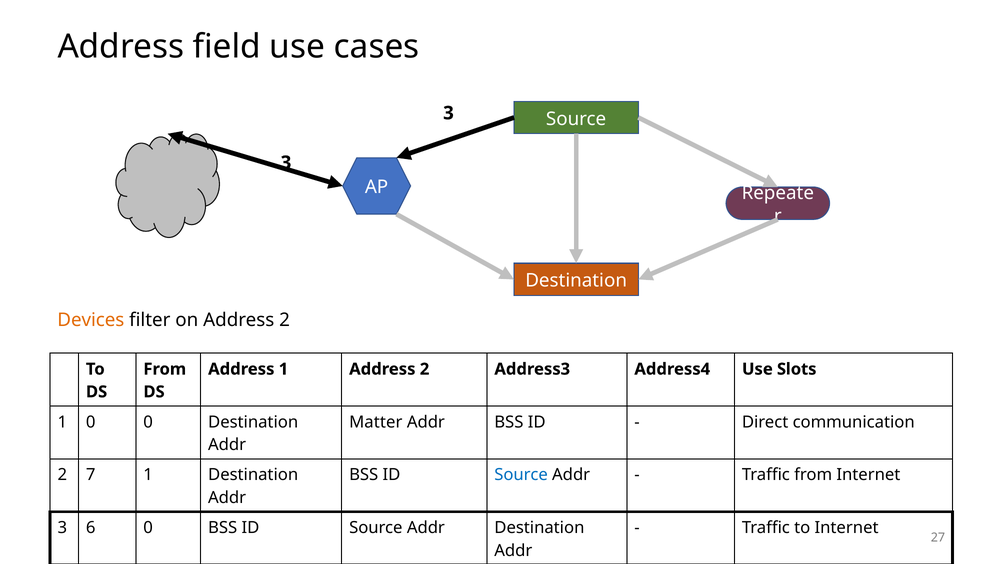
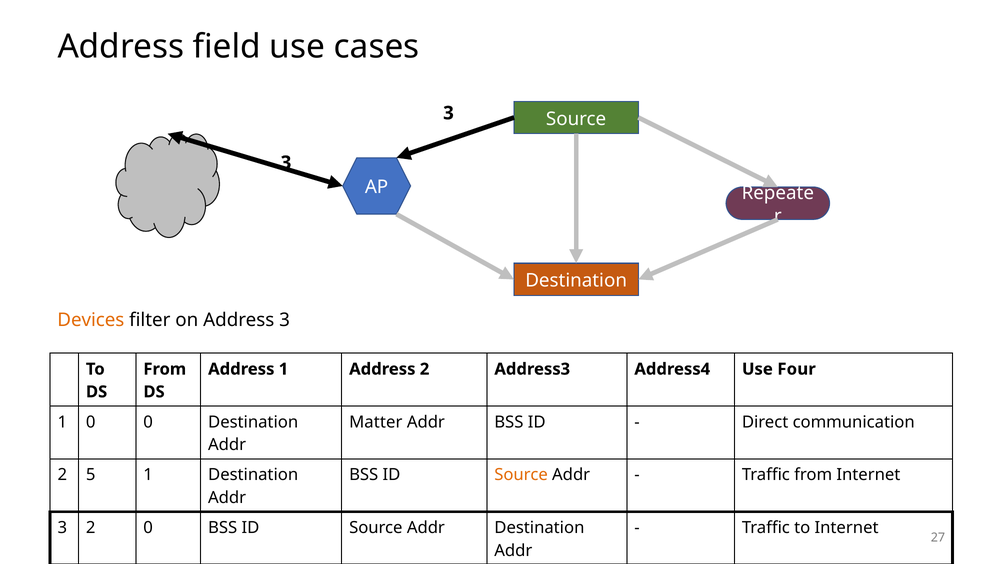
on Address 2: 2 -> 3
Slots: Slots -> Four
7: 7 -> 5
Source at (521, 475) colour: blue -> orange
3 6: 6 -> 2
